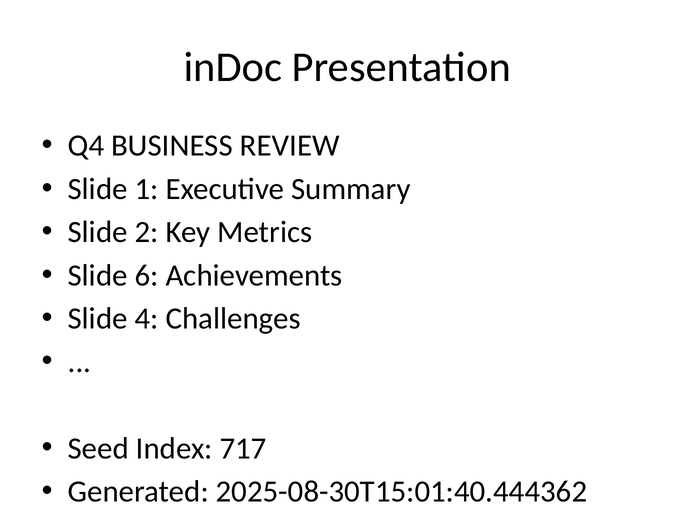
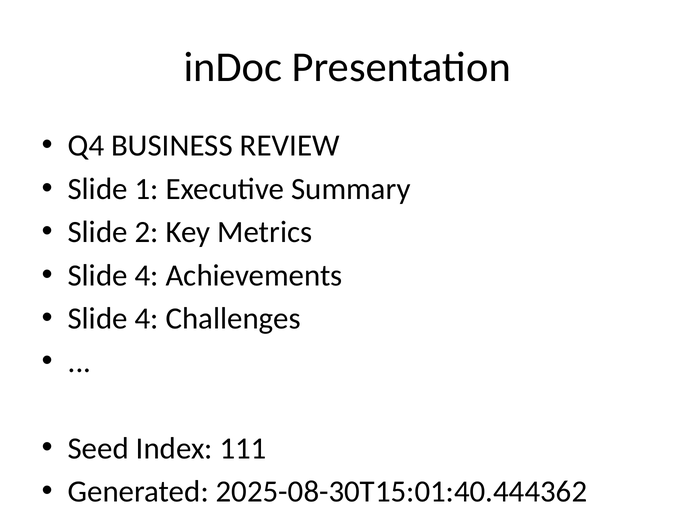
6 at (147, 276): 6 -> 4
717: 717 -> 111
